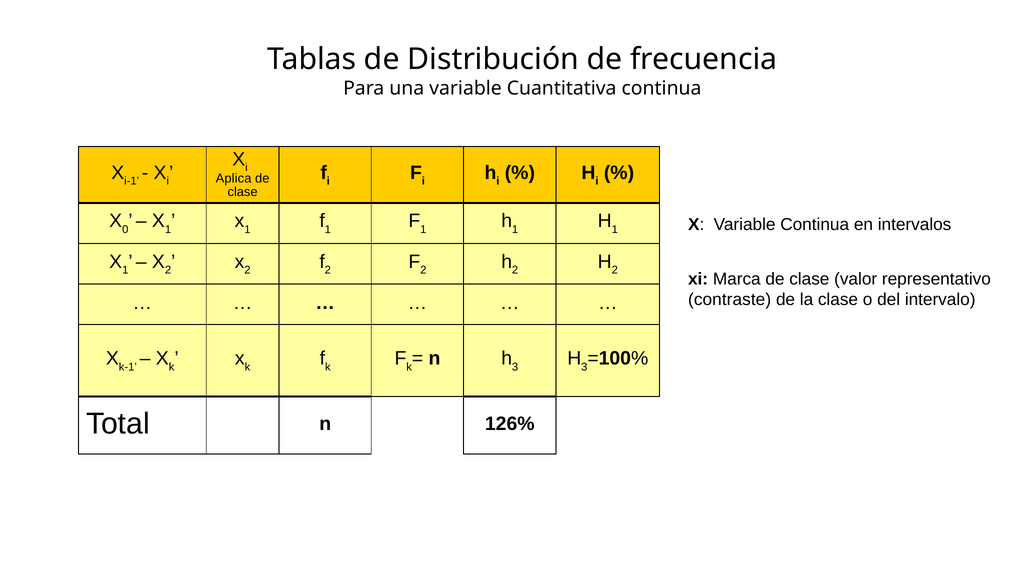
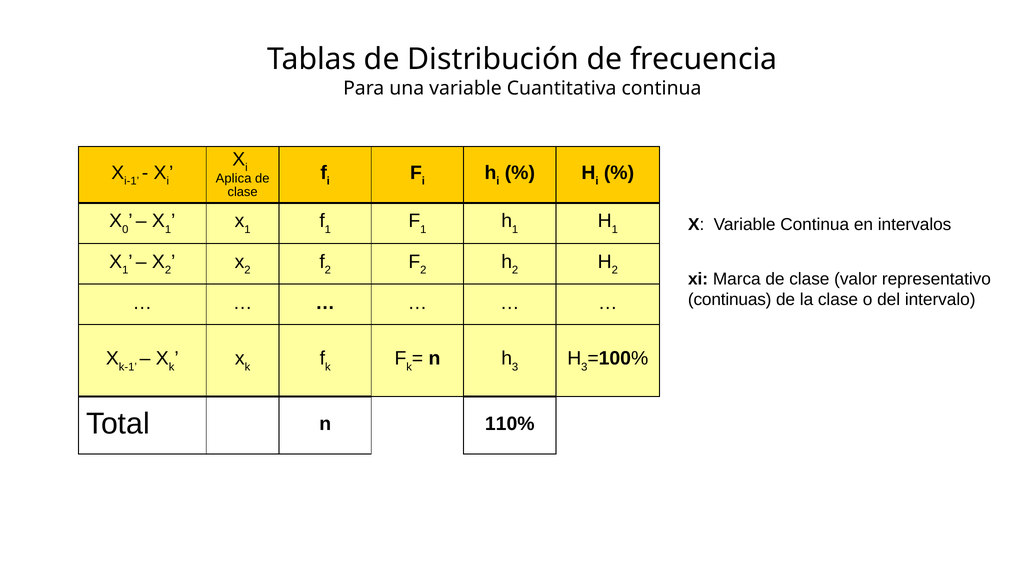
contraste: contraste -> continuas
126%: 126% -> 110%
